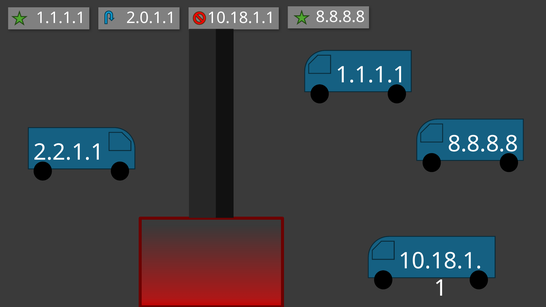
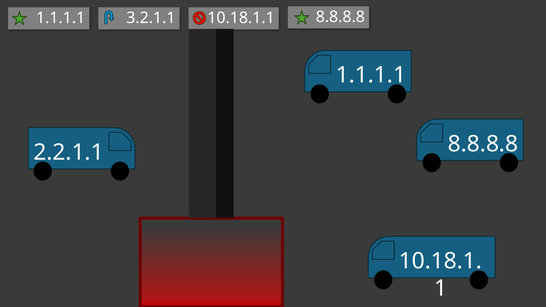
2.0.1.1: 2.0.1.1 -> 3.2.1.1
